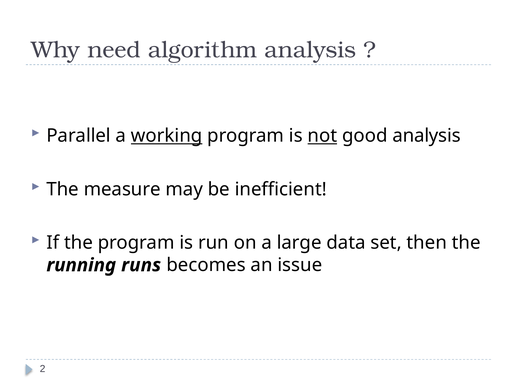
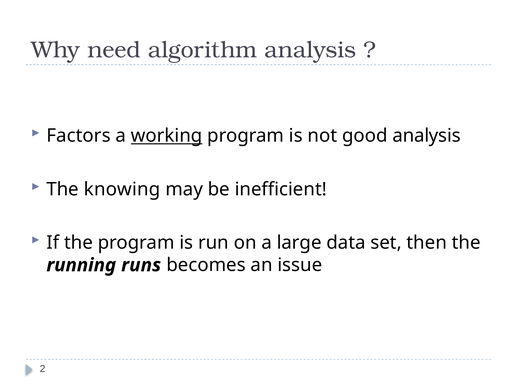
Parallel: Parallel -> Factors
not underline: present -> none
measure: measure -> knowing
